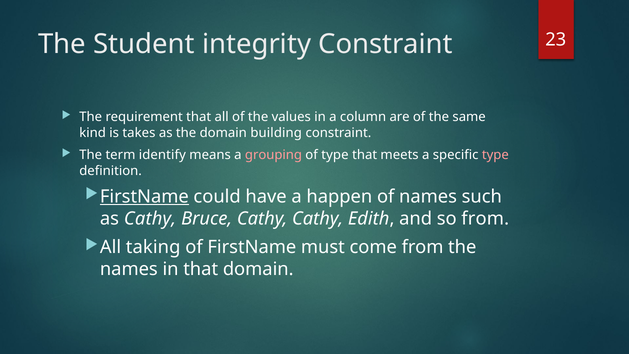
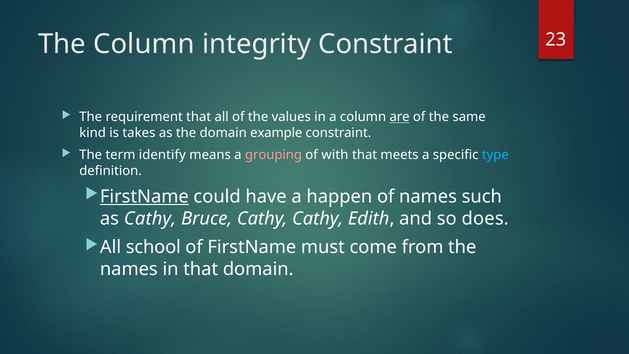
The Student: Student -> Column
are underline: none -> present
building: building -> example
of type: type -> with
type at (495, 155) colour: pink -> light blue
so from: from -> does
taking: taking -> school
